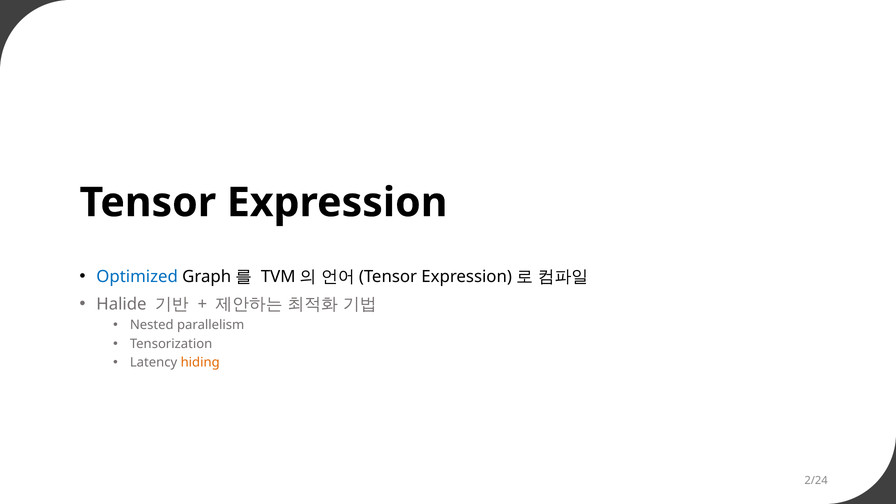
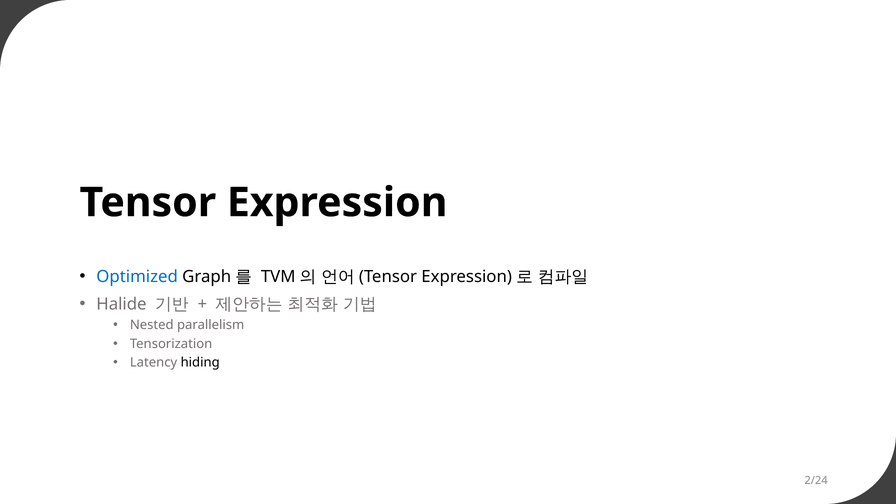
hiding colour: orange -> black
